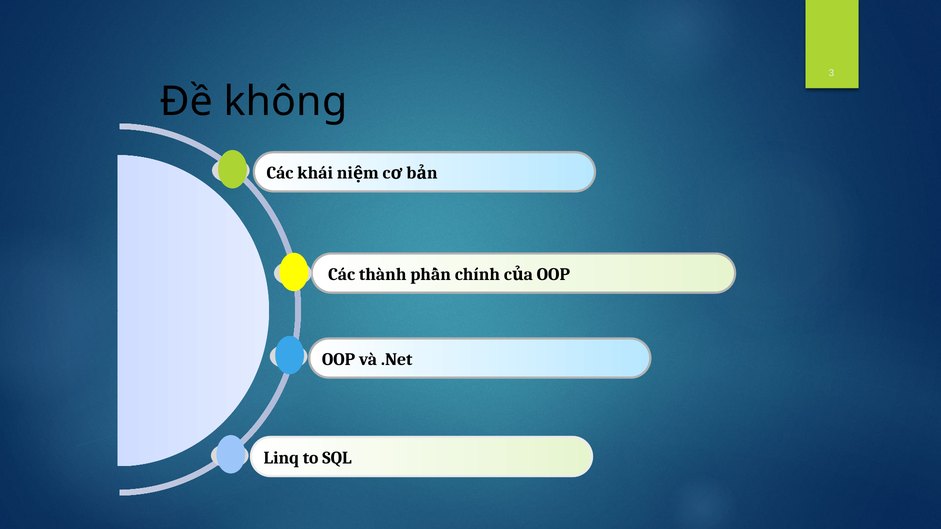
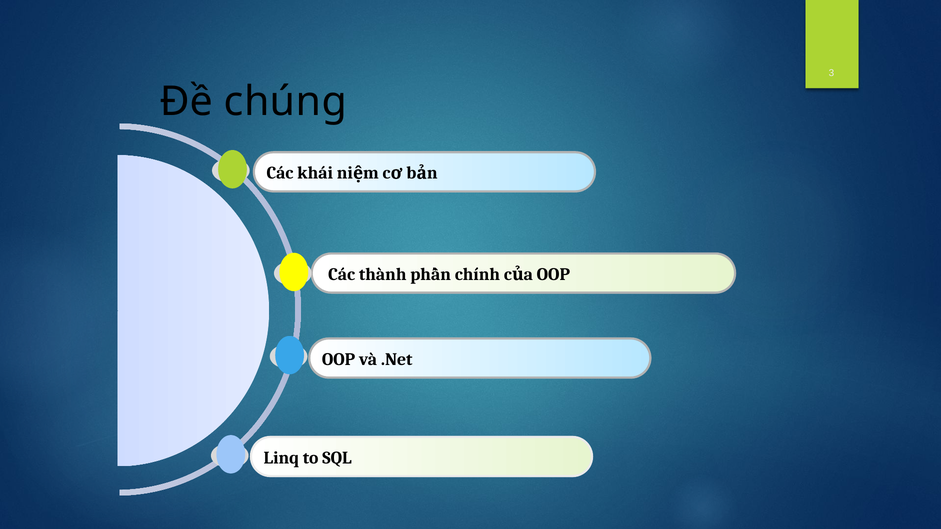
không: không -> chúng
